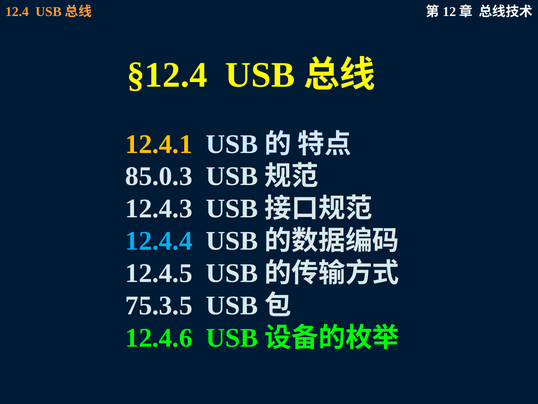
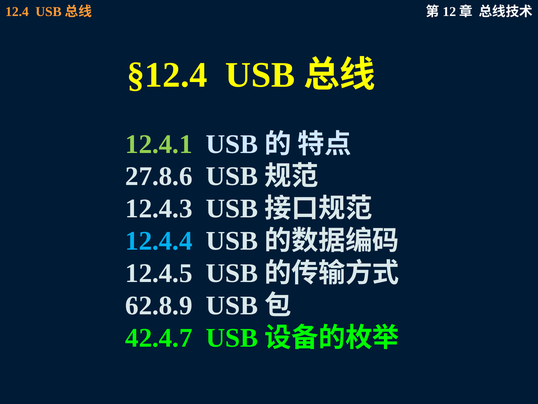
12.4.1 colour: yellow -> light green
85.0.3: 85.0.3 -> 27.8.6
75.3.5: 75.3.5 -> 62.8.9
12.4.6: 12.4.6 -> 42.4.7
